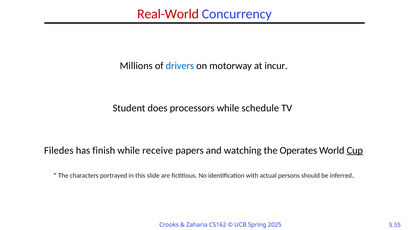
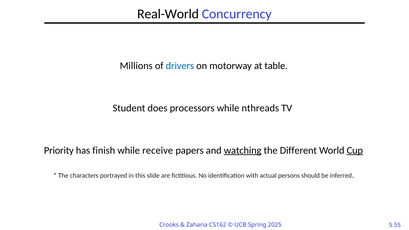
Real-World colour: red -> black
incur: incur -> table
schedule: schedule -> nthreads
Filedes: Filedes -> Priority
watching underline: none -> present
Operates: Operates -> Different
